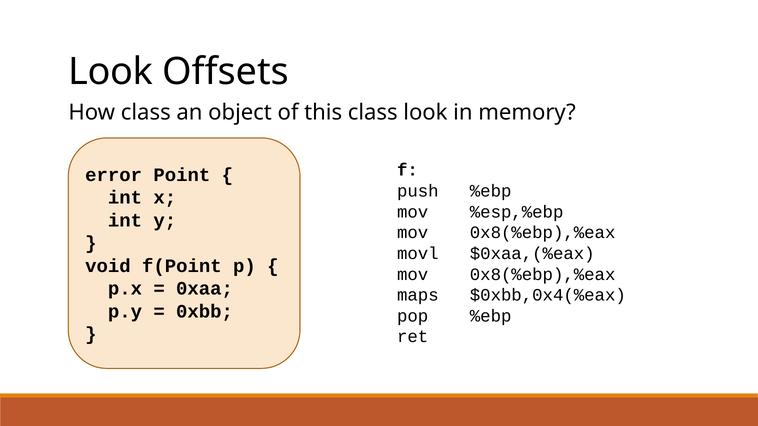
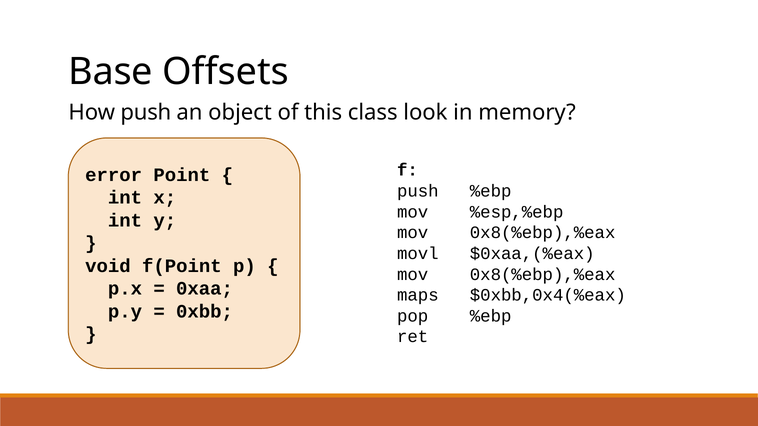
Look at (111, 72): Look -> Base
How class: class -> push
